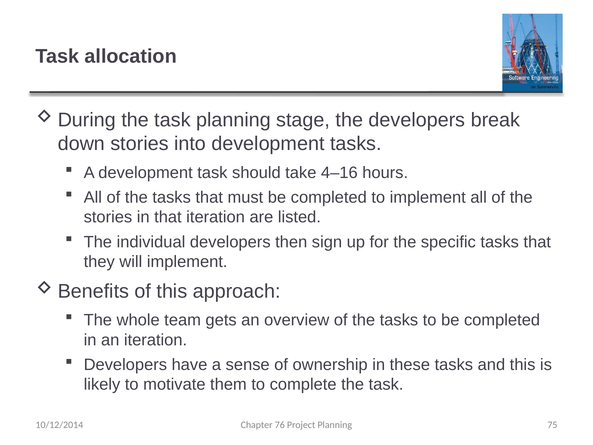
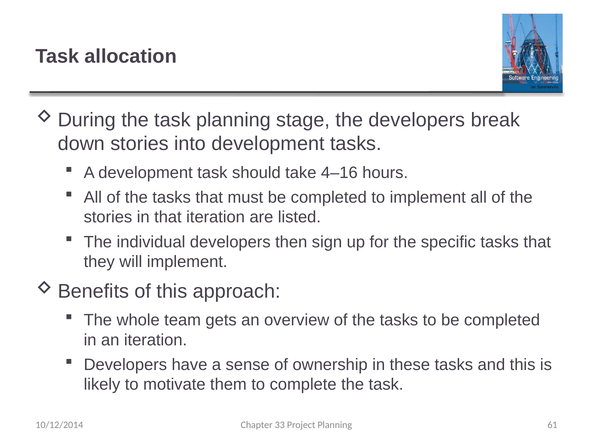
76: 76 -> 33
75: 75 -> 61
